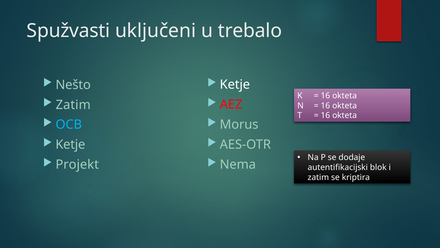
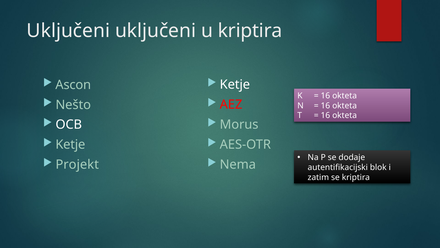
Spužvasti at (68, 31): Spužvasti -> Uključeni
u trebalo: trebalo -> kriptira
Nešto: Nešto -> Ascon
Zatim at (73, 105): Zatim -> Nešto
OCB colour: light blue -> white
